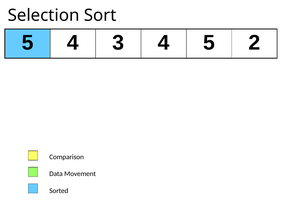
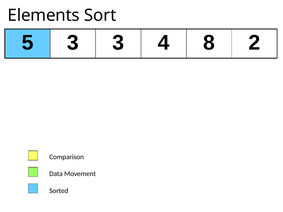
Selection: Selection -> Elements
5 4: 4 -> 3
4 5: 5 -> 8
